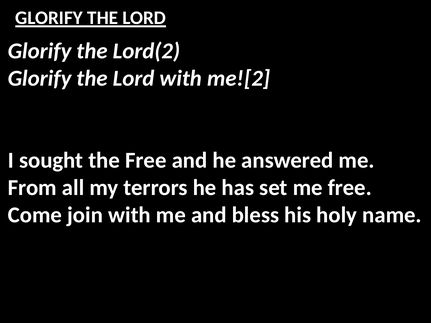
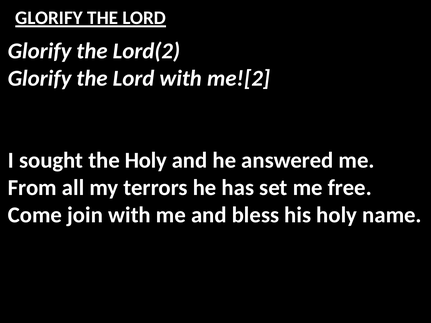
the Free: Free -> Holy
